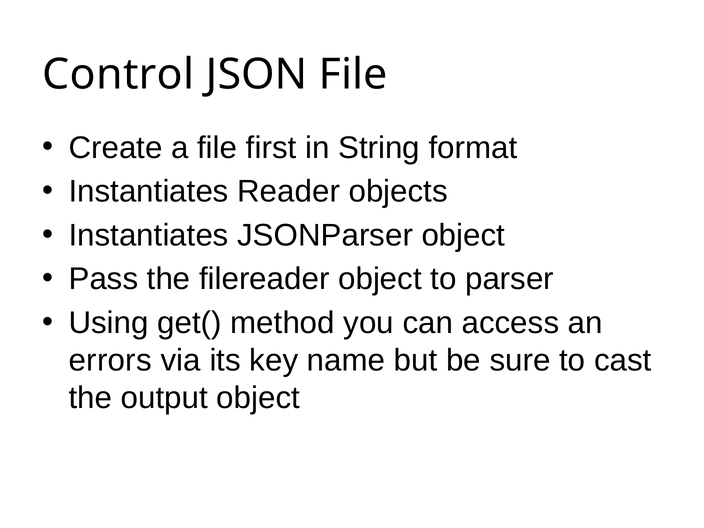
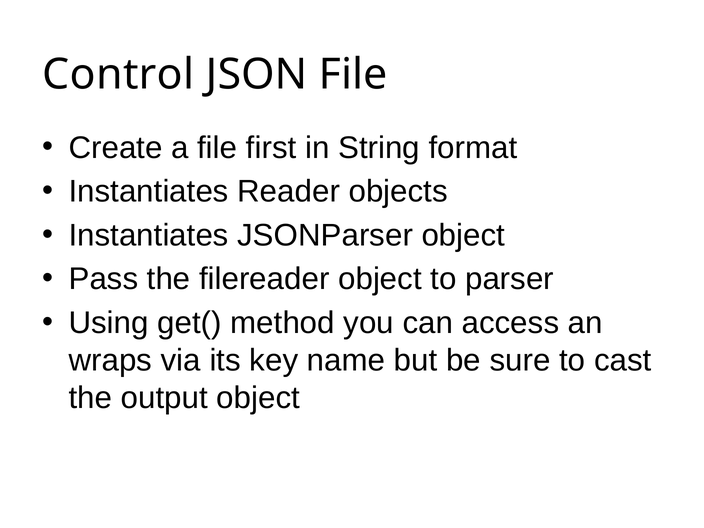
errors: errors -> wraps
